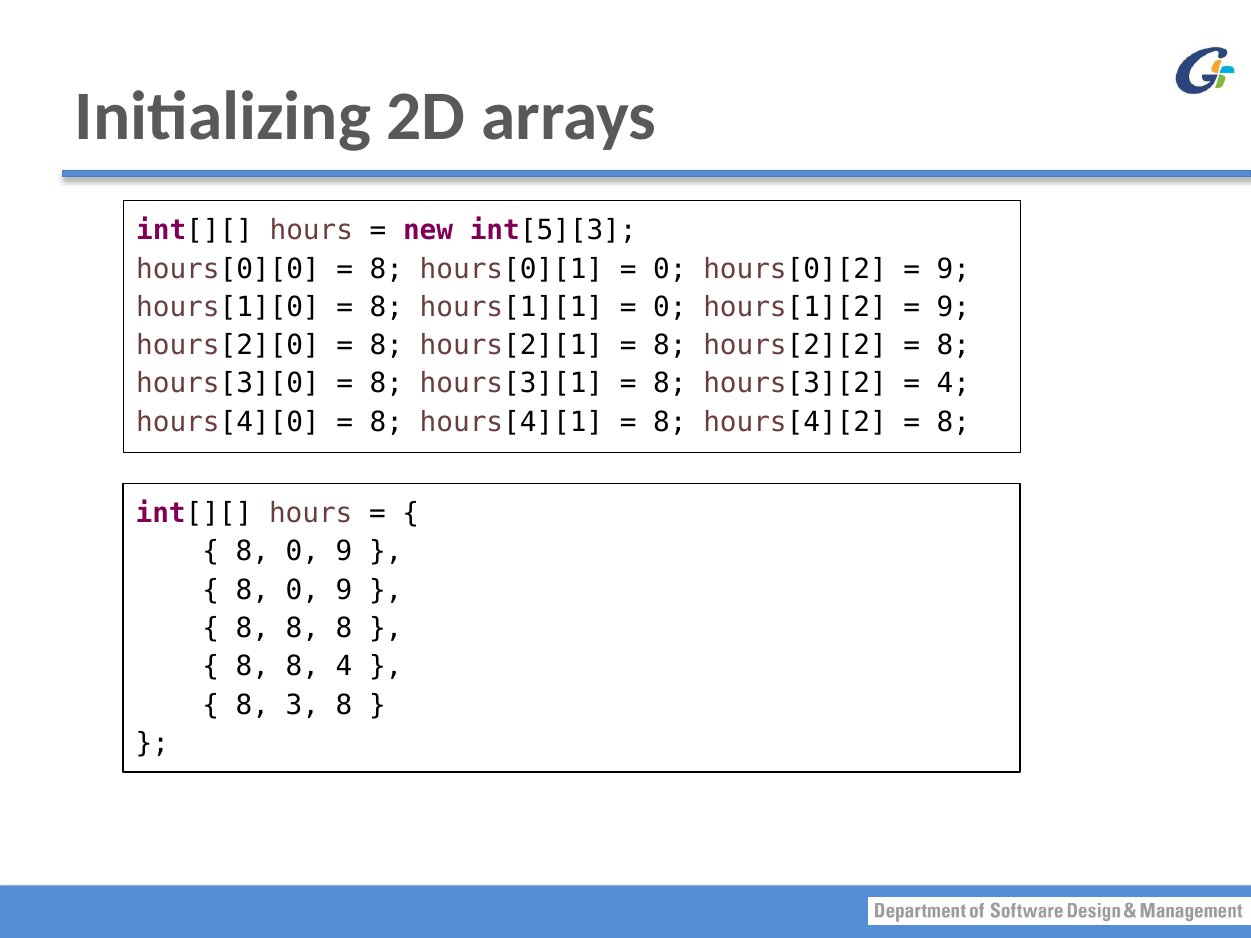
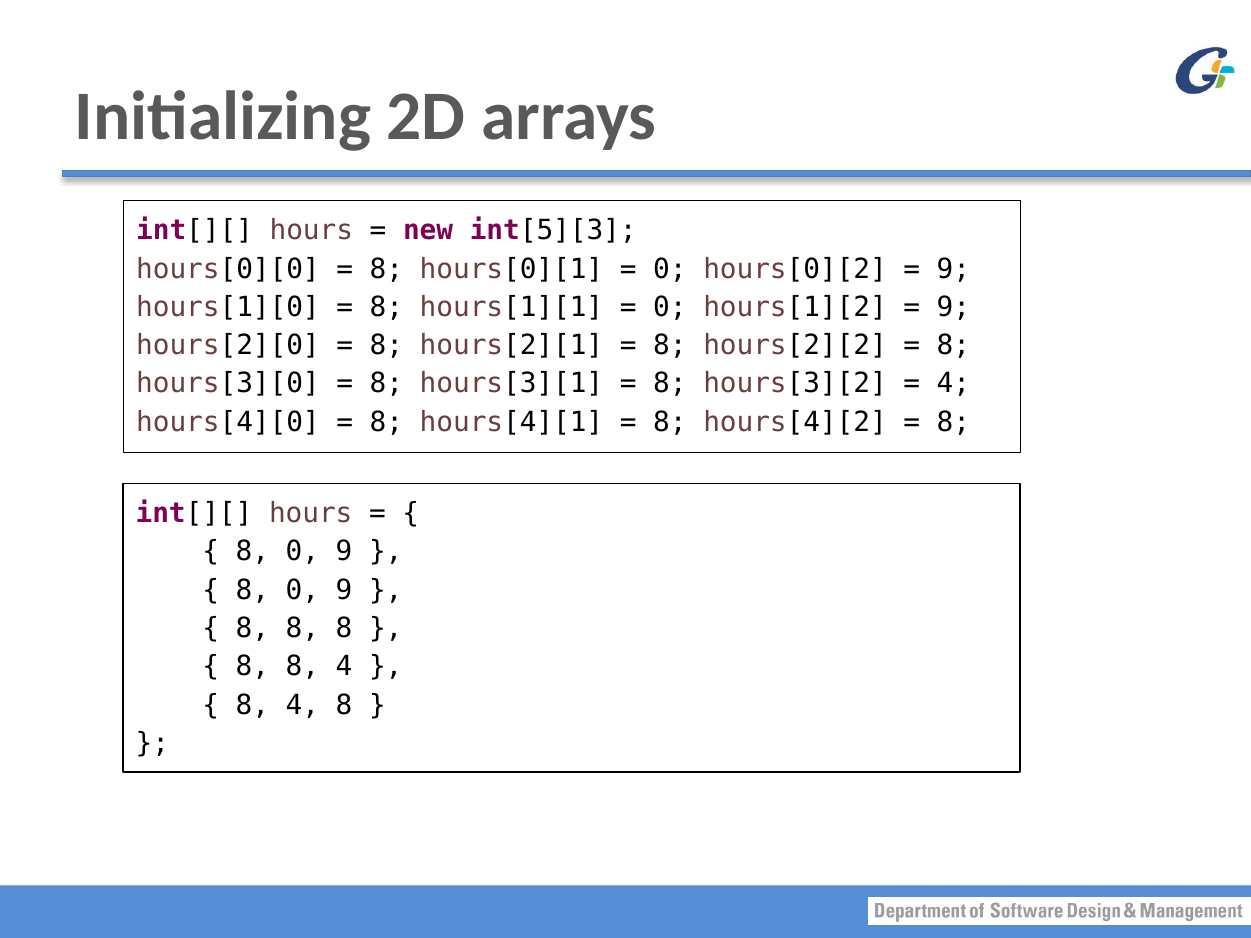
3 at (302, 705): 3 -> 4
